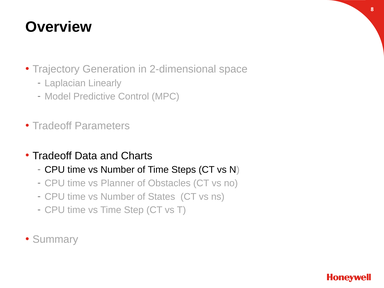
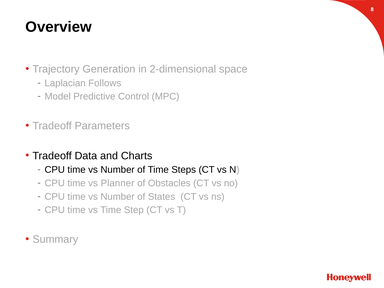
Linearly: Linearly -> Follows
